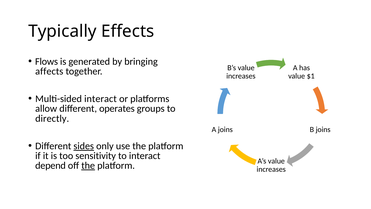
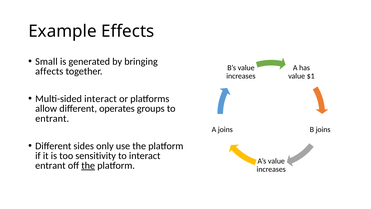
Typically: Typically -> Example
Flows: Flows -> Small
directly at (52, 118): directly -> entrant
sides underline: present -> none
depend at (50, 165): depend -> entrant
